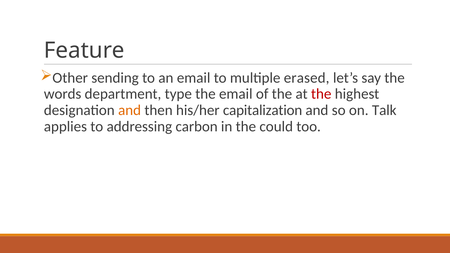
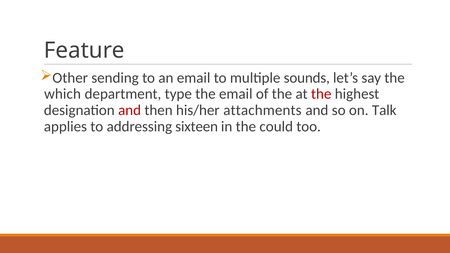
erased: erased -> sounds
words: words -> which
and at (130, 110) colour: orange -> red
capitalization: capitalization -> attachments
carbon: carbon -> sixteen
